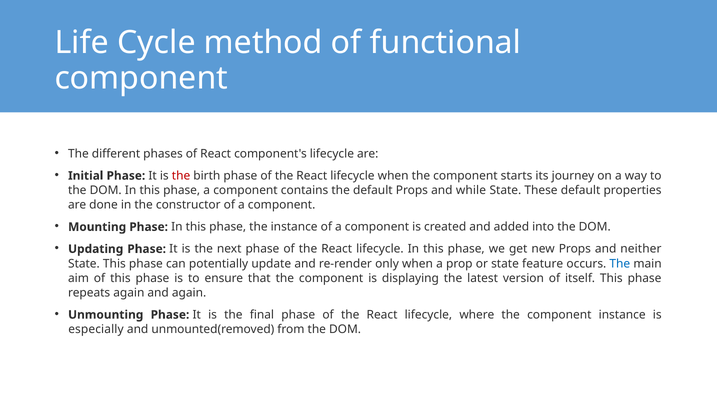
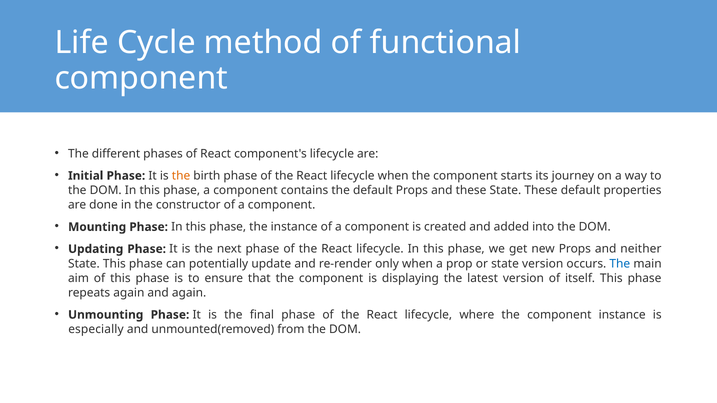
the at (181, 176) colour: red -> orange
and while: while -> these
state feature: feature -> version
